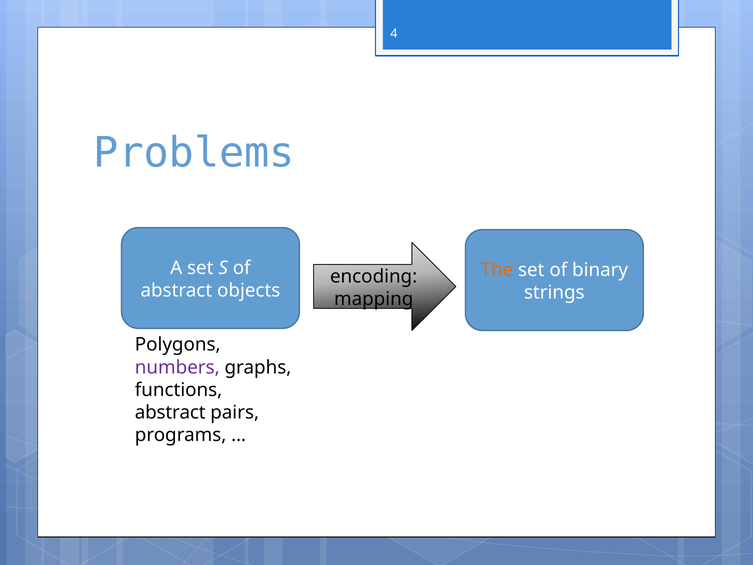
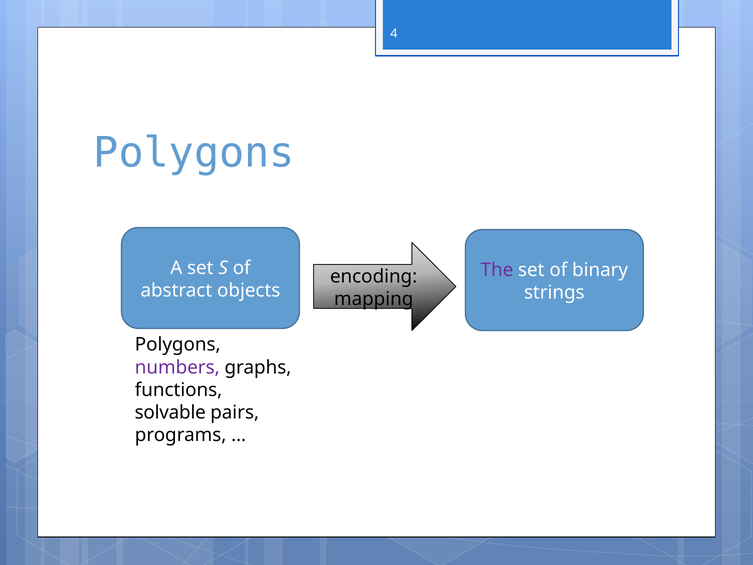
Problems at (194, 153): Problems -> Polygons
The colour: orange -> purple
abstract at (170, 412): abstract -> solvable
